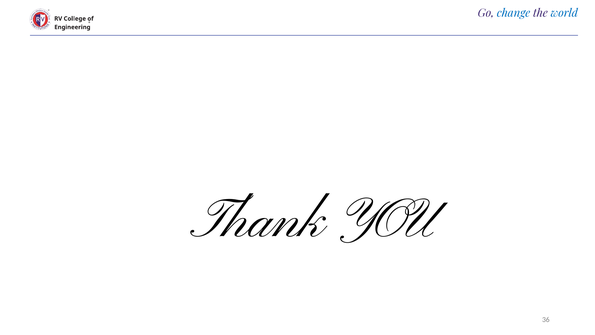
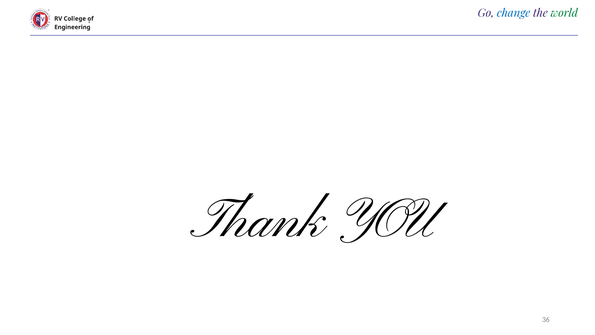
world colour: blue -> green
